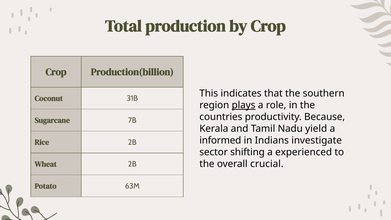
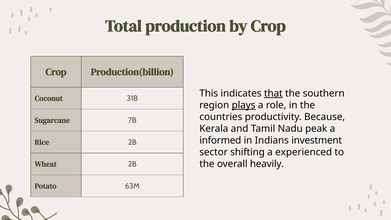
that underline: none -> present
yield: yield -> peak
investigate: investigate -> investment
crucial: crucial -> heavily
